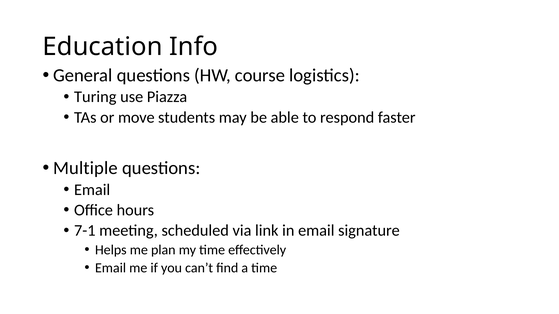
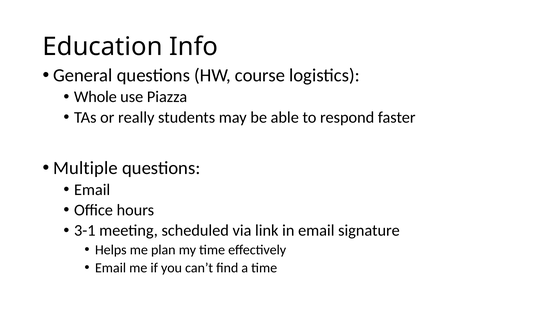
Turing: Turing -> Whole
move: move -> really
7-1: 7-1 -> 3-1
